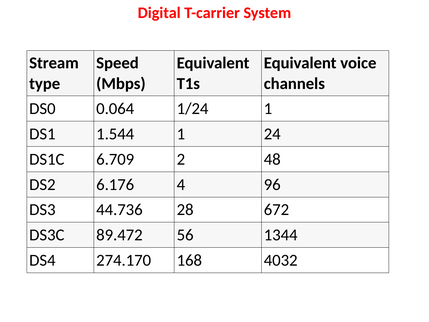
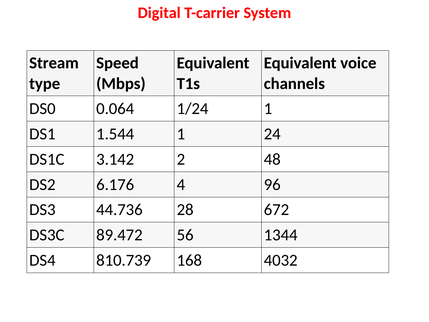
6.709: 6.709 -> 3.142
274.170: 274.170 -> 810.739
